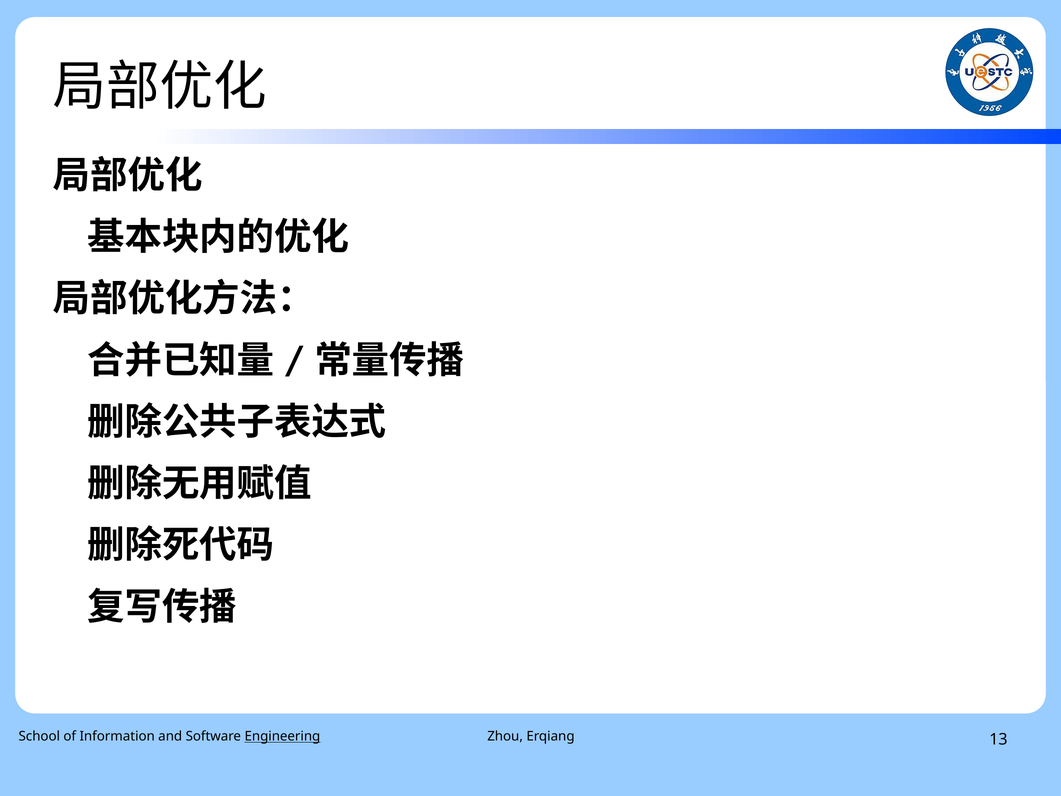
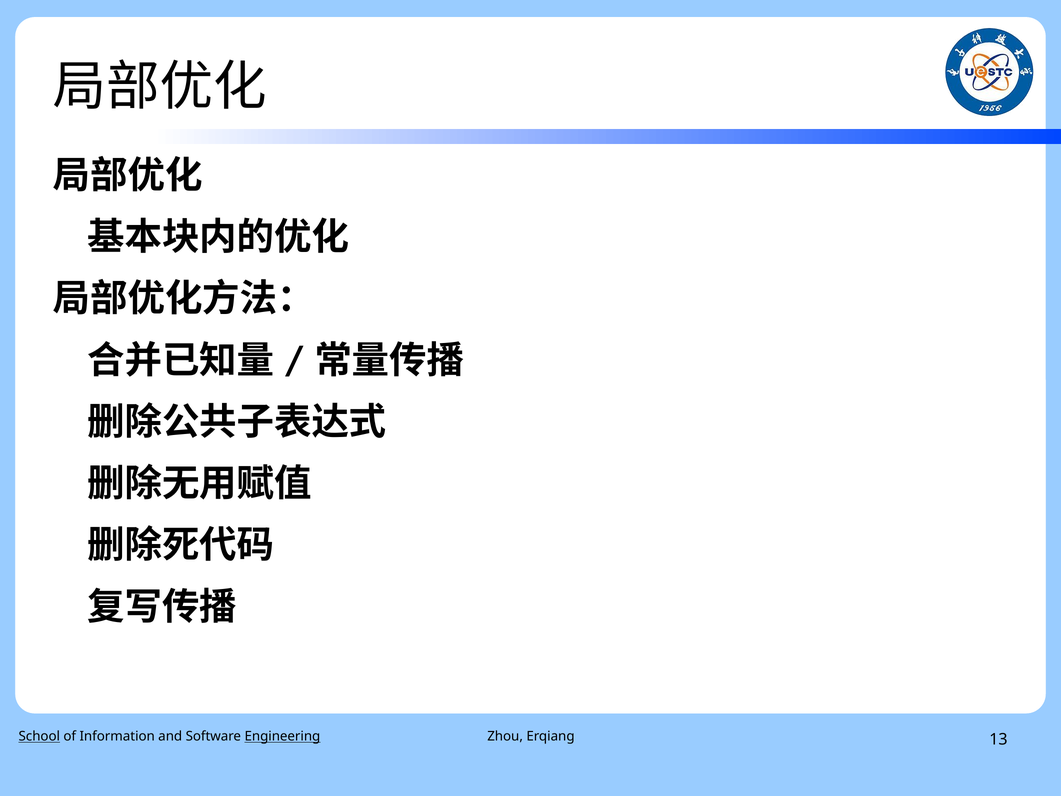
School underline: none -> present
